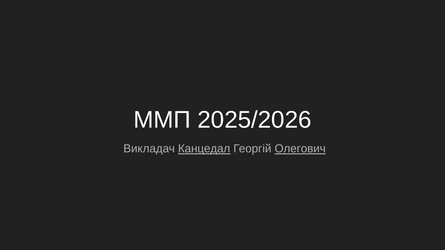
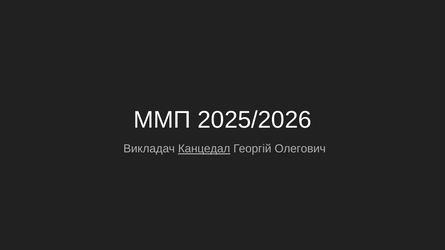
Олегович underline: present -> none
